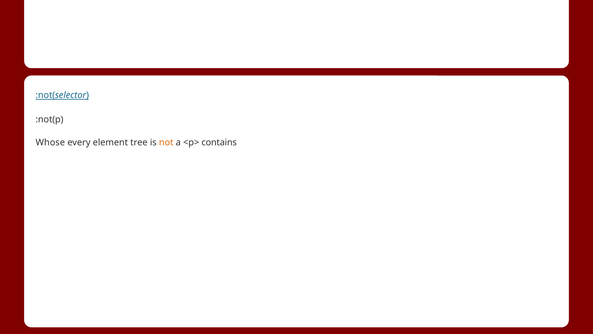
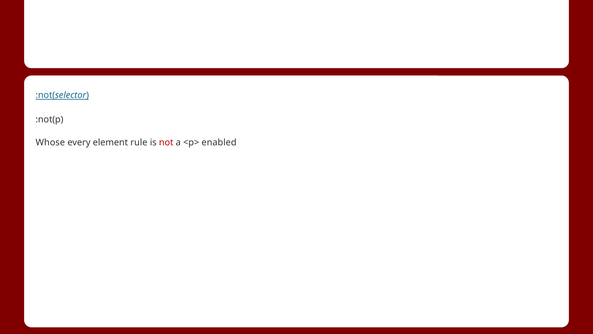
tree: tree -> rule
not colour: orange -> red
contains: contains -> enabled
